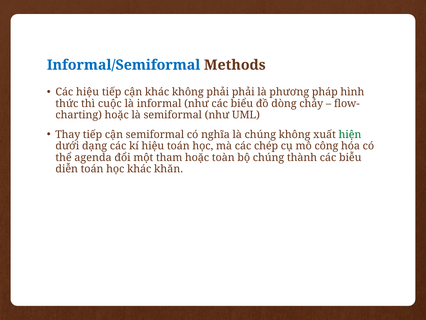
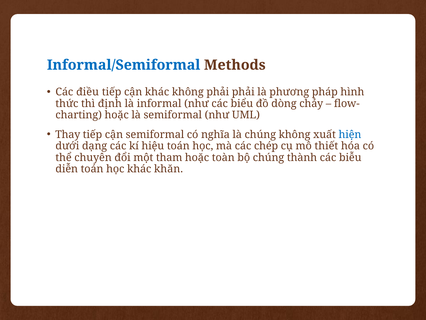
Các hiệu: hiệu -> điều
cuộc: cuộc -> định
hiện colour: green -> blue
công: công -> thiết
agenda: agenda -> chuyên
